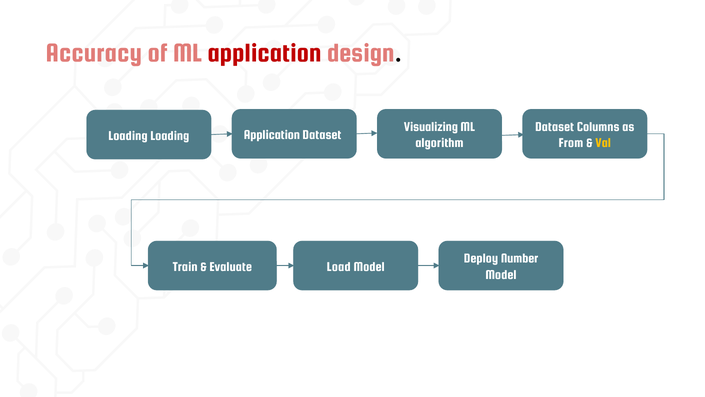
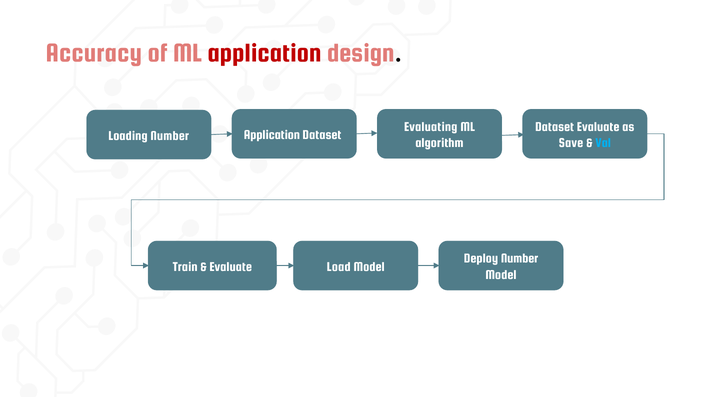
Visualizing: Visualizing -> Evaluating
Dataset Columns: Columns -> Evaluate
Loading Loading: Loading -> Number
From: From -> Save
Val colour: yellow -> light blue
